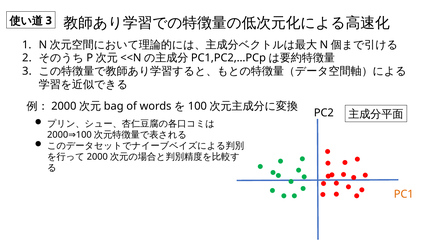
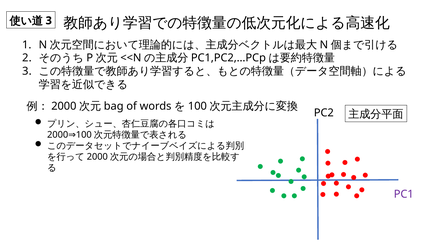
PC1 colour: orange -> purple
